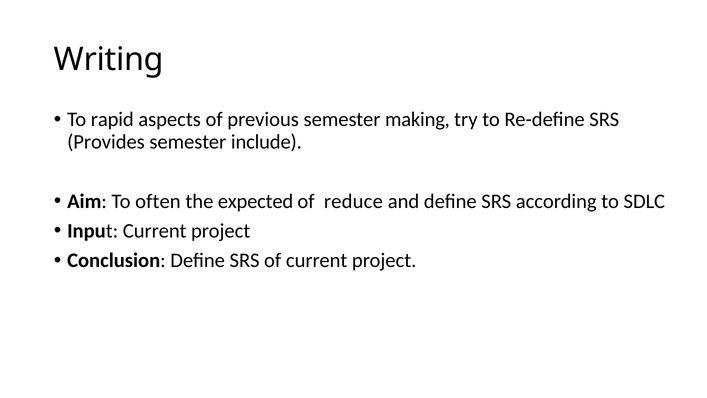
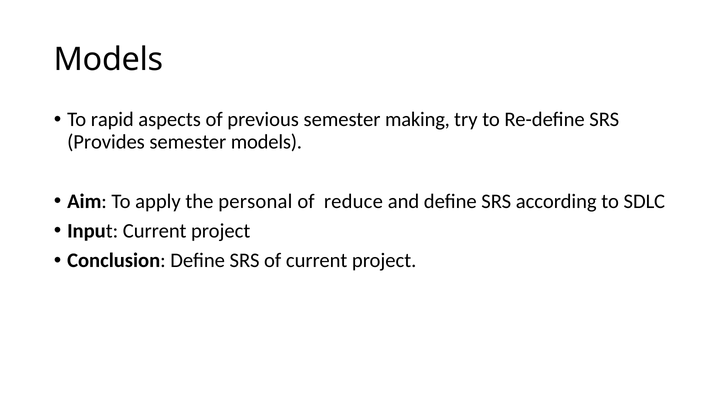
Writing at (109, 59): Writing -> Models
semester include: include -> models
often: often -> apply
expected: expected -> personal
